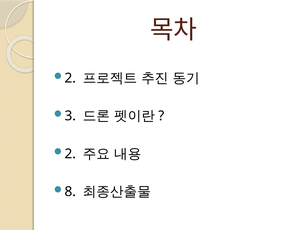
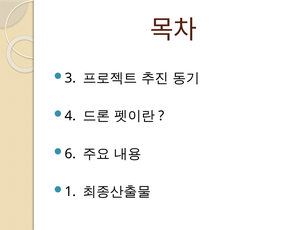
2 at (70, 78): 2 -> 3
3: 3 -> 4
2 at (70, 153): 2 -> 6
8: 8 -> 1
